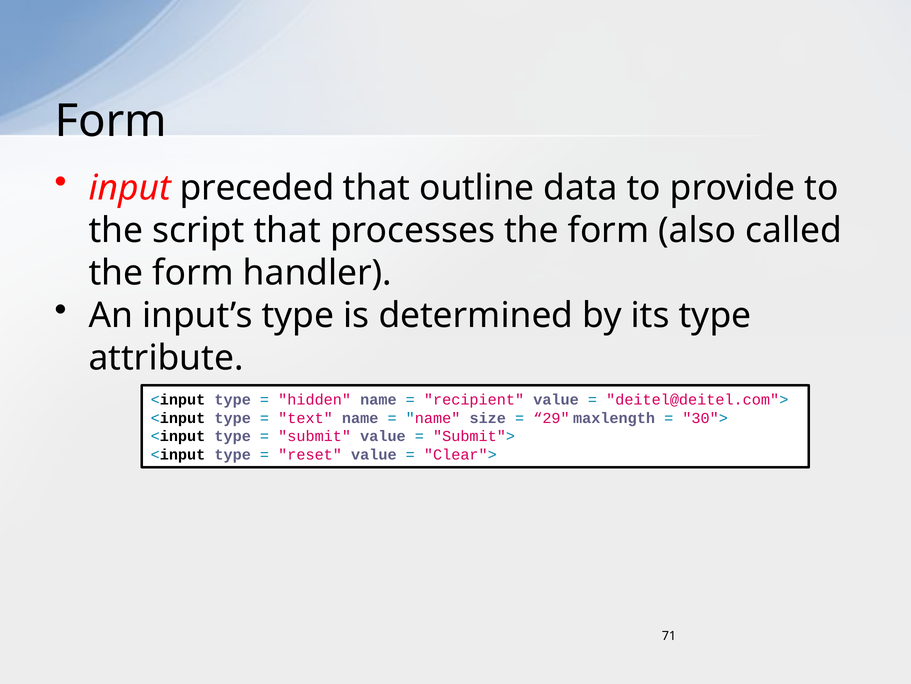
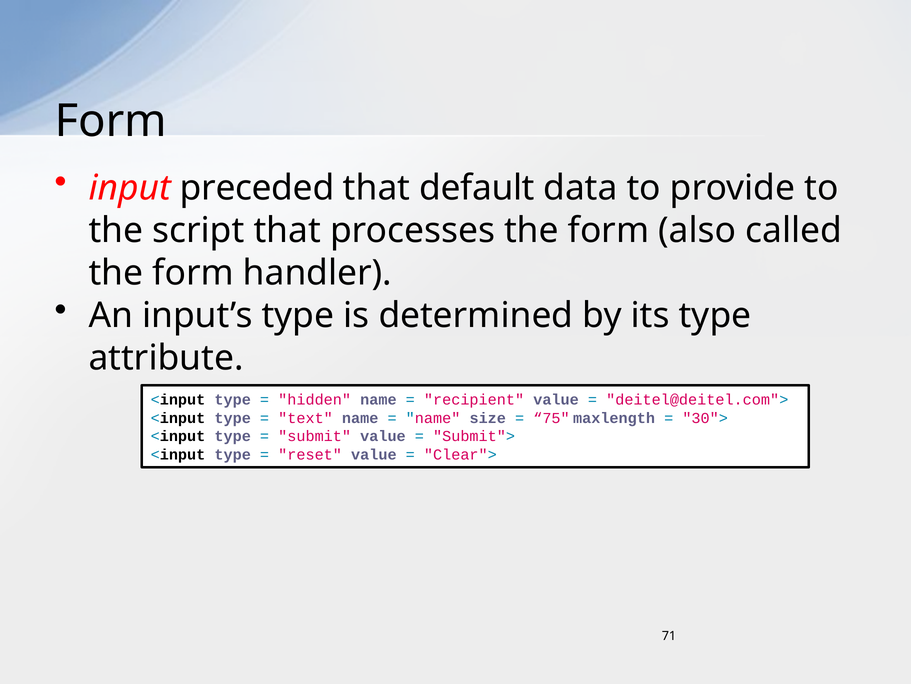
outline: outline -> default
29: 29 -> 75
